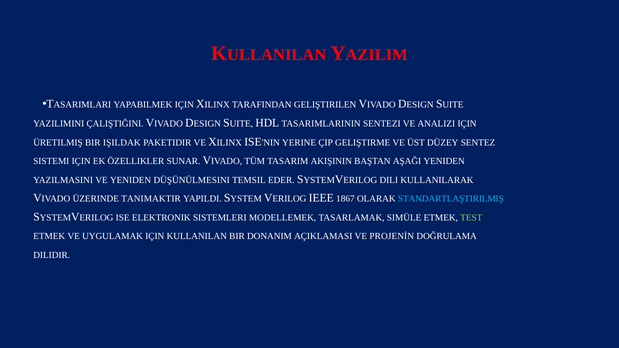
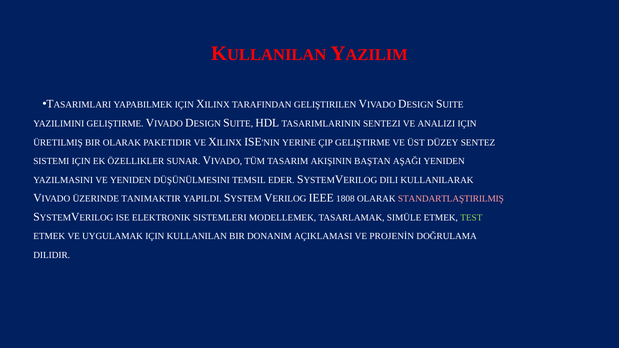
YAZILIMINI ÇALIŞTIĞINI: ÇALIŞTIĞINI -> GELIŞTIRME
BIR IŞILDAK: IŞILDAK -> OLARAK
1867: 1867 -> 1808
STANDARTLAŞTIRILMIŞ colour: light blue -> pink
